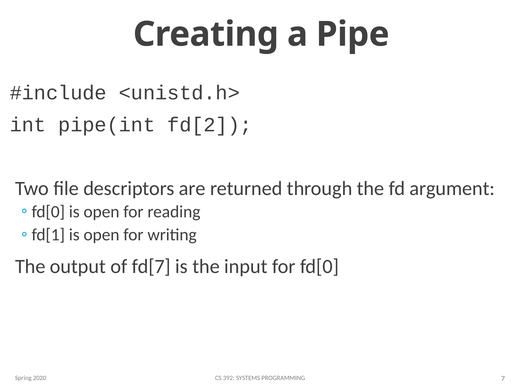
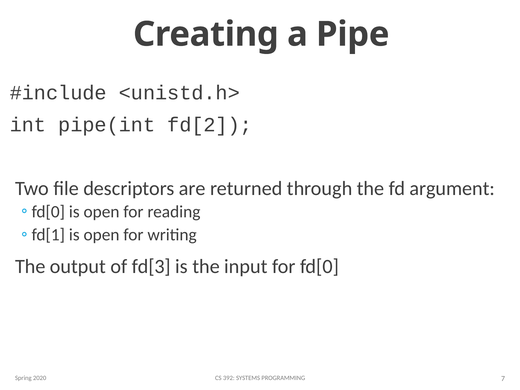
fd[7: fd[7 -> fd[3
